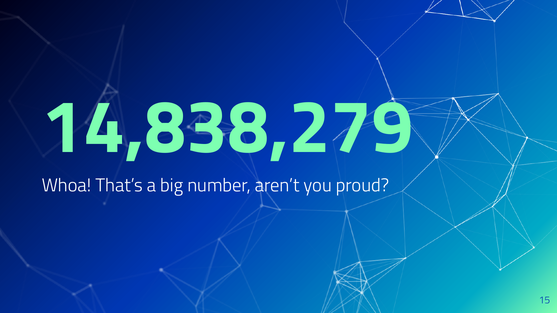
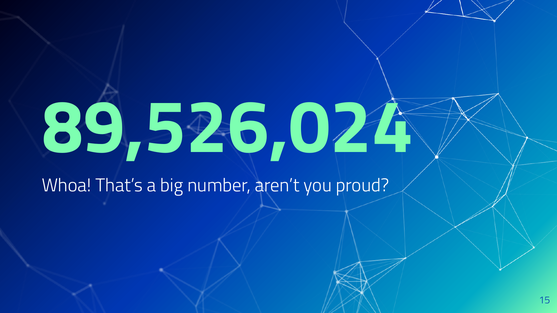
14,838,279: 14,838,279 -> 89,526,024
